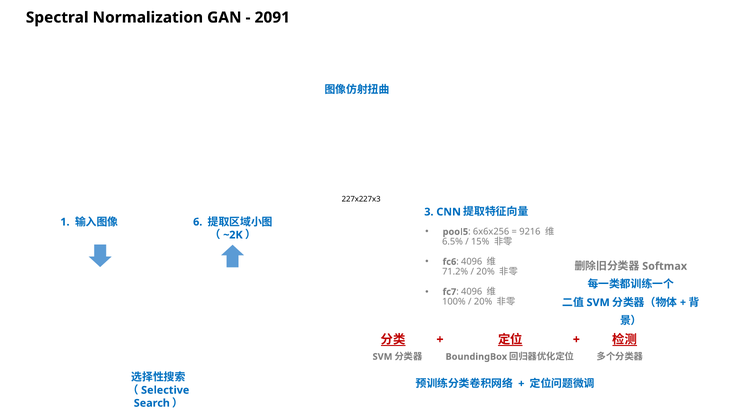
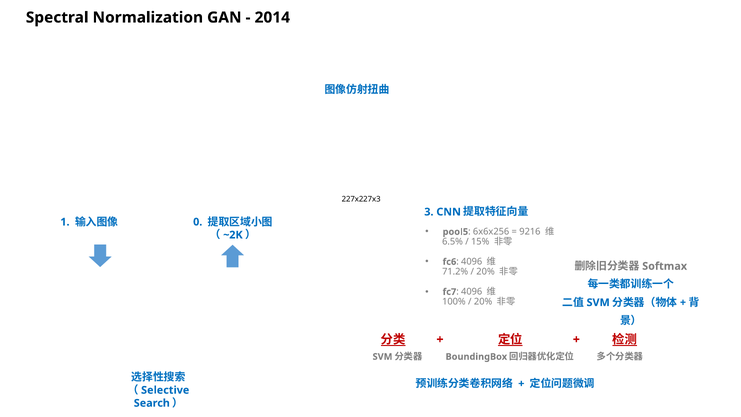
2091: 2091 -> 2014
6: 6 -> 0
